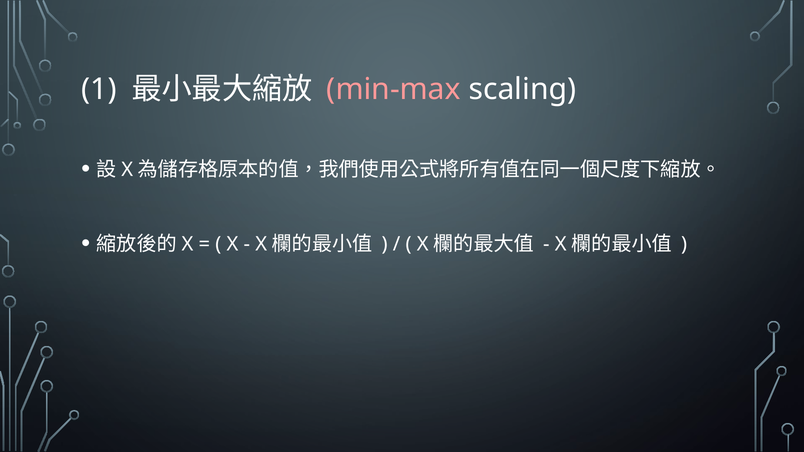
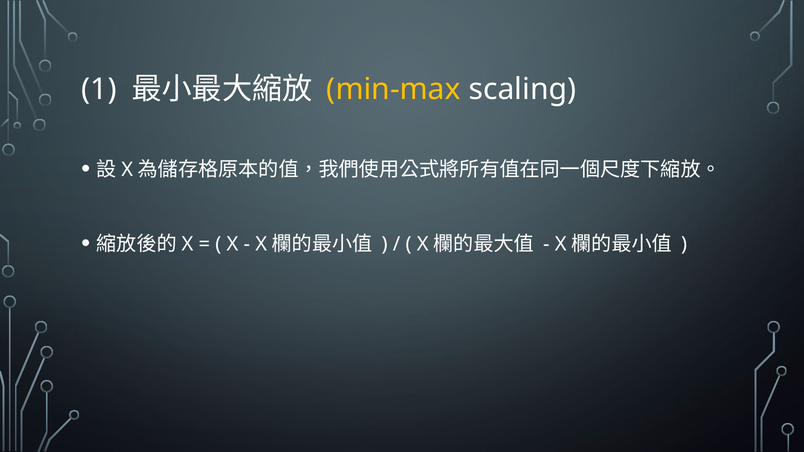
min-max colour: pink -> yellow
